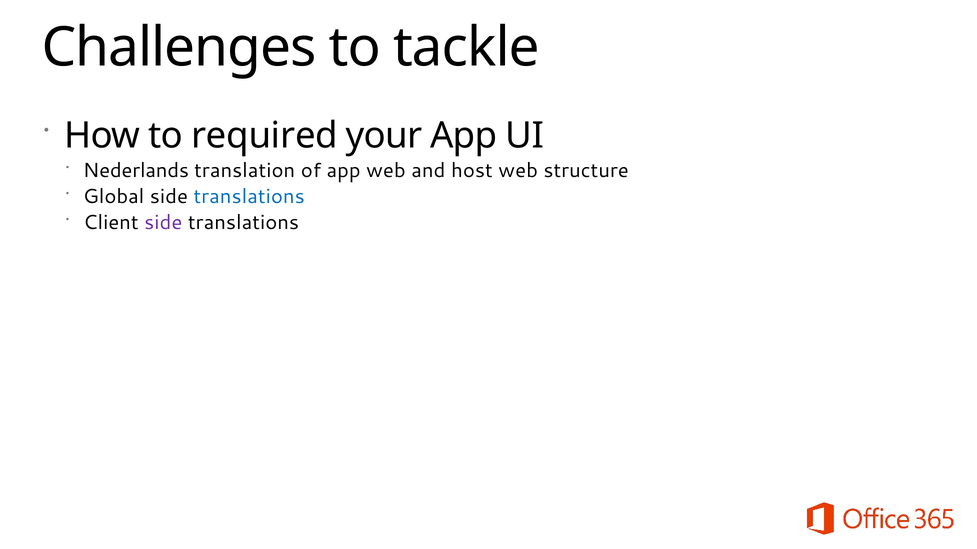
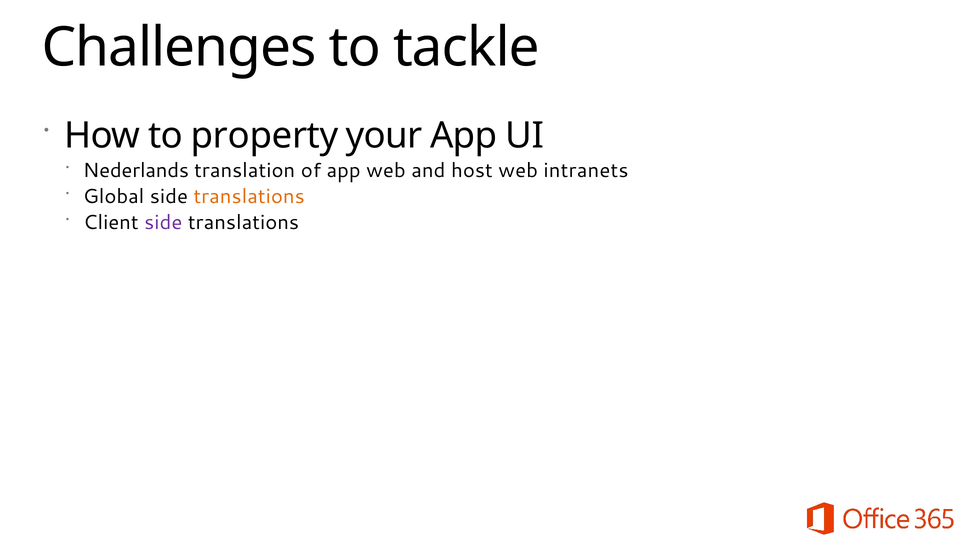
required: required -> property
structure: structure -> intranets
translations at (249, 197) colour: blue -> orange
